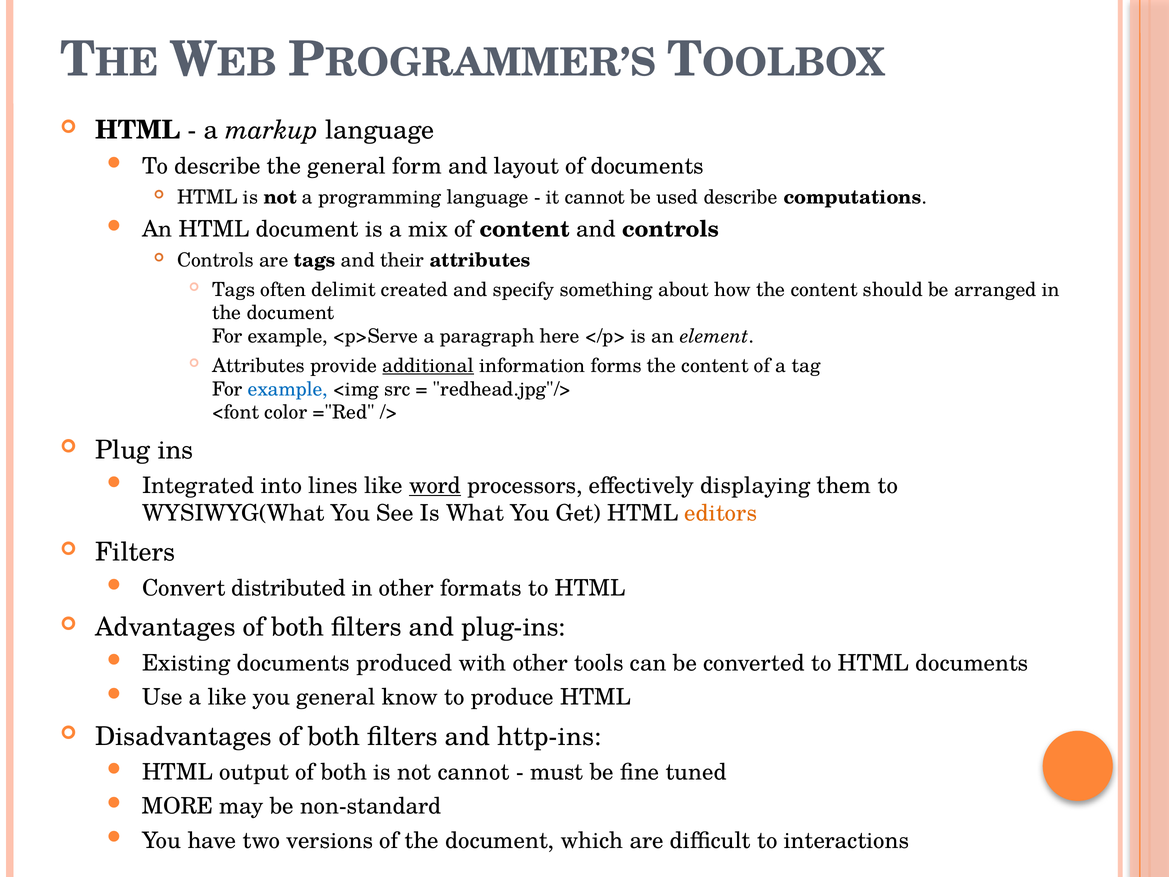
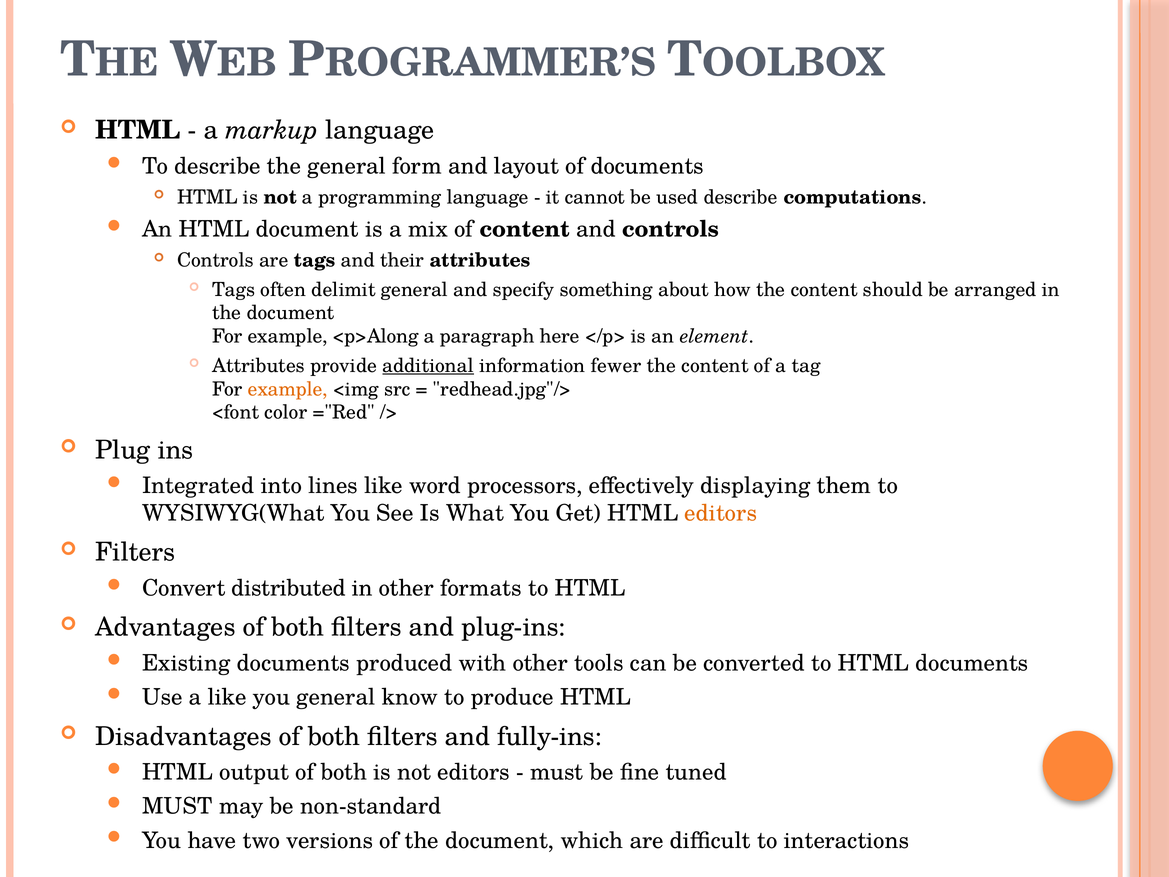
delimit created: created -> general
<p>Serve: <p>Serve -> <p>Along
forms: forms -> fewer
example at (288, 389) colour: blue -> orange
word underline: present -> none
http-ins: http-ins -> fully-ins
not cannot: cannot -> editors
MORE at (177, 806): MORE -> MUST
